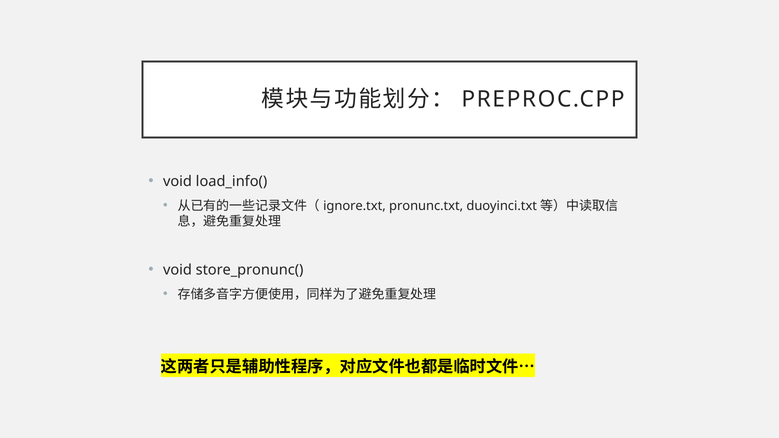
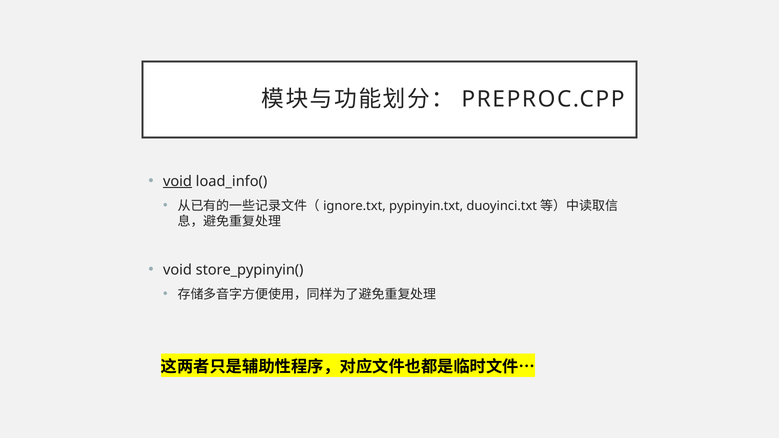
void at (177, 181) underline: none -> present
pronunc.txt: pronunc.txt -> pypinyin.txt
store_pronunc(: store_pronunc( -> store_pypinyin(
